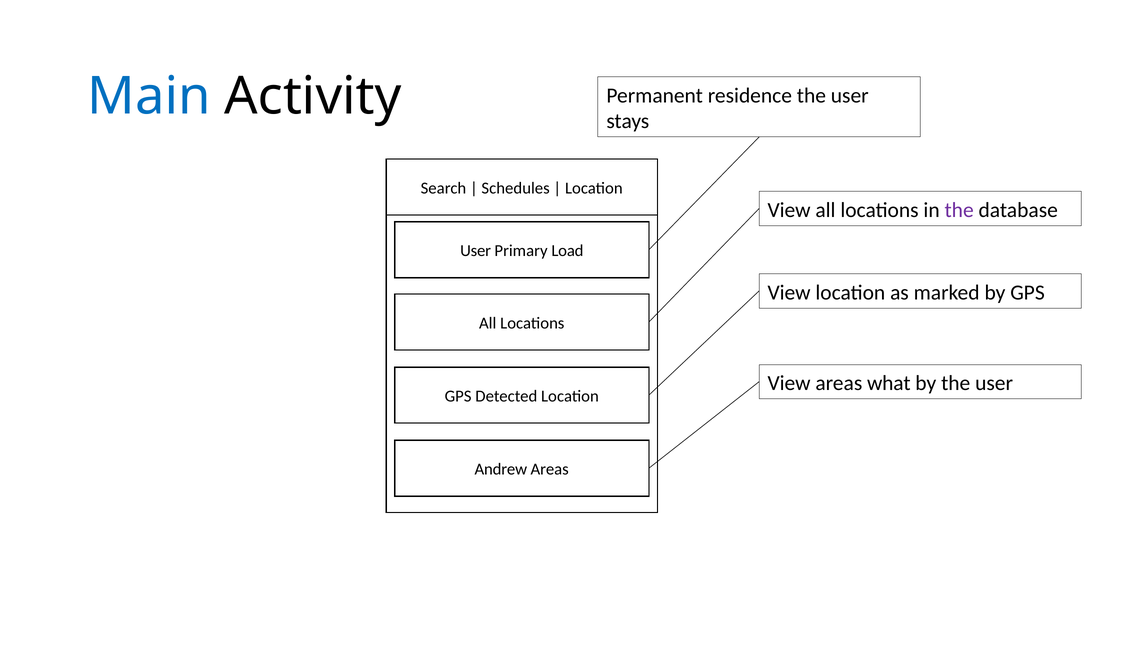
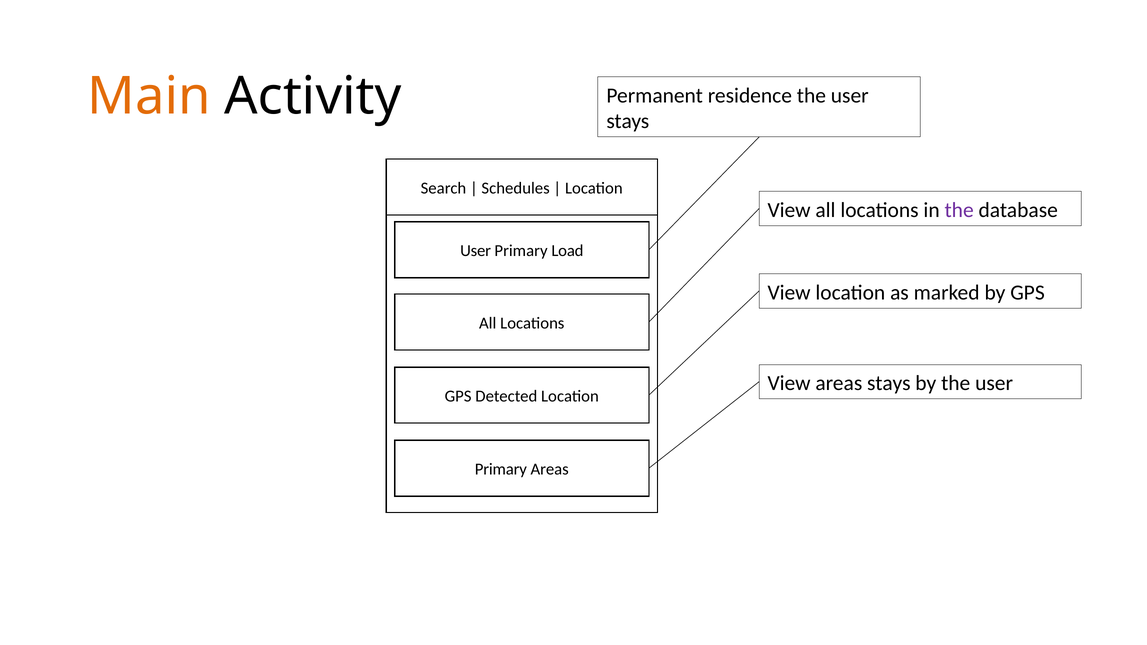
Main colour: blue -> orange
areas what: what -> stays
Andrew at (501, 470): Andrew -> Primary
